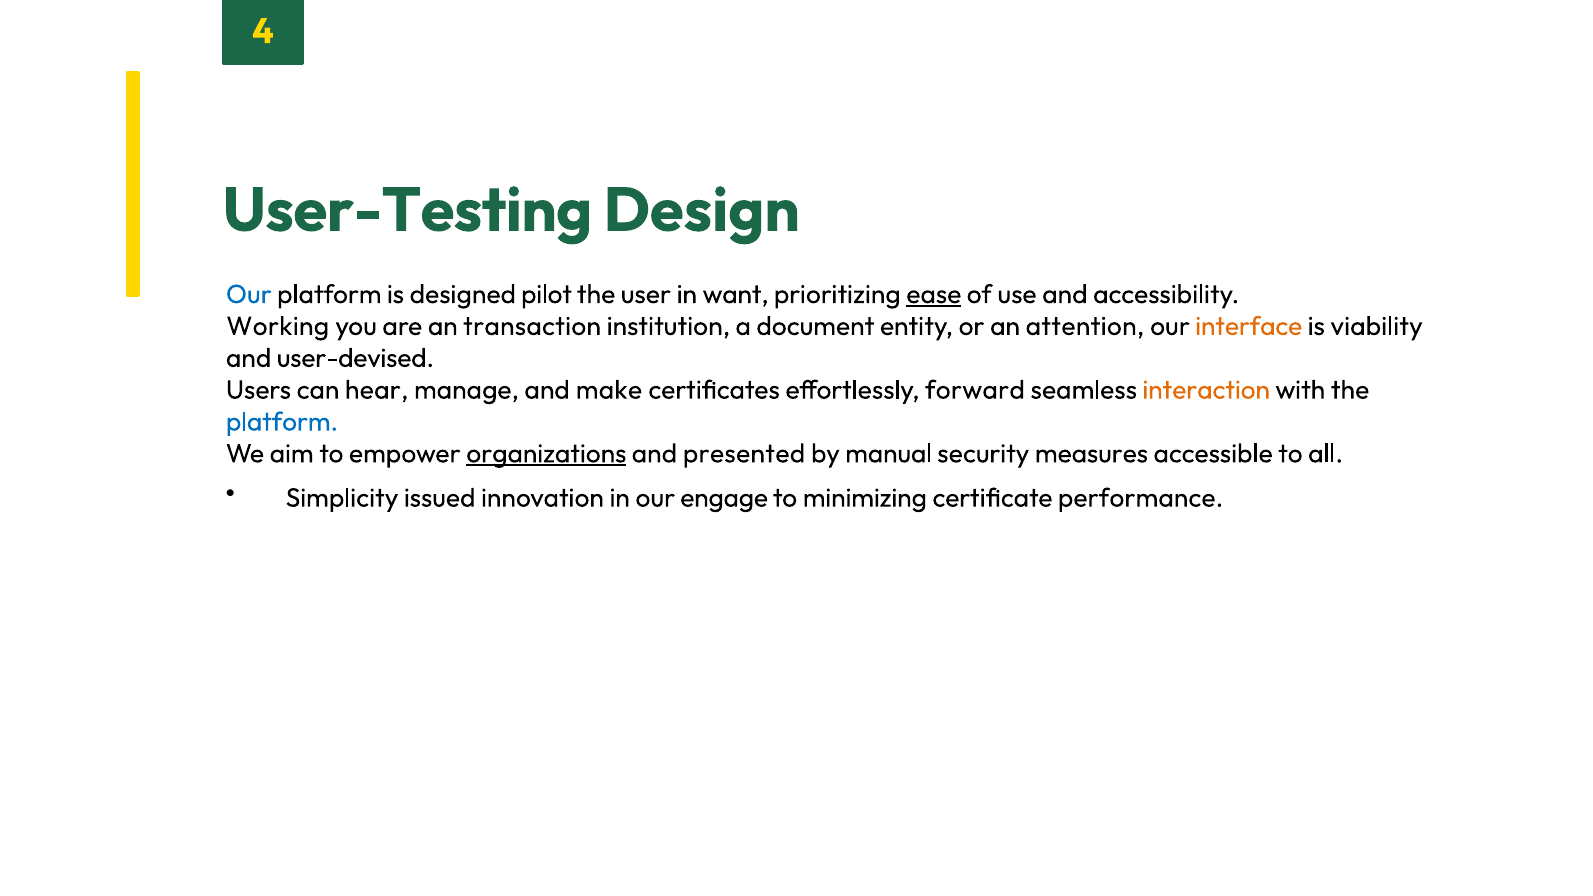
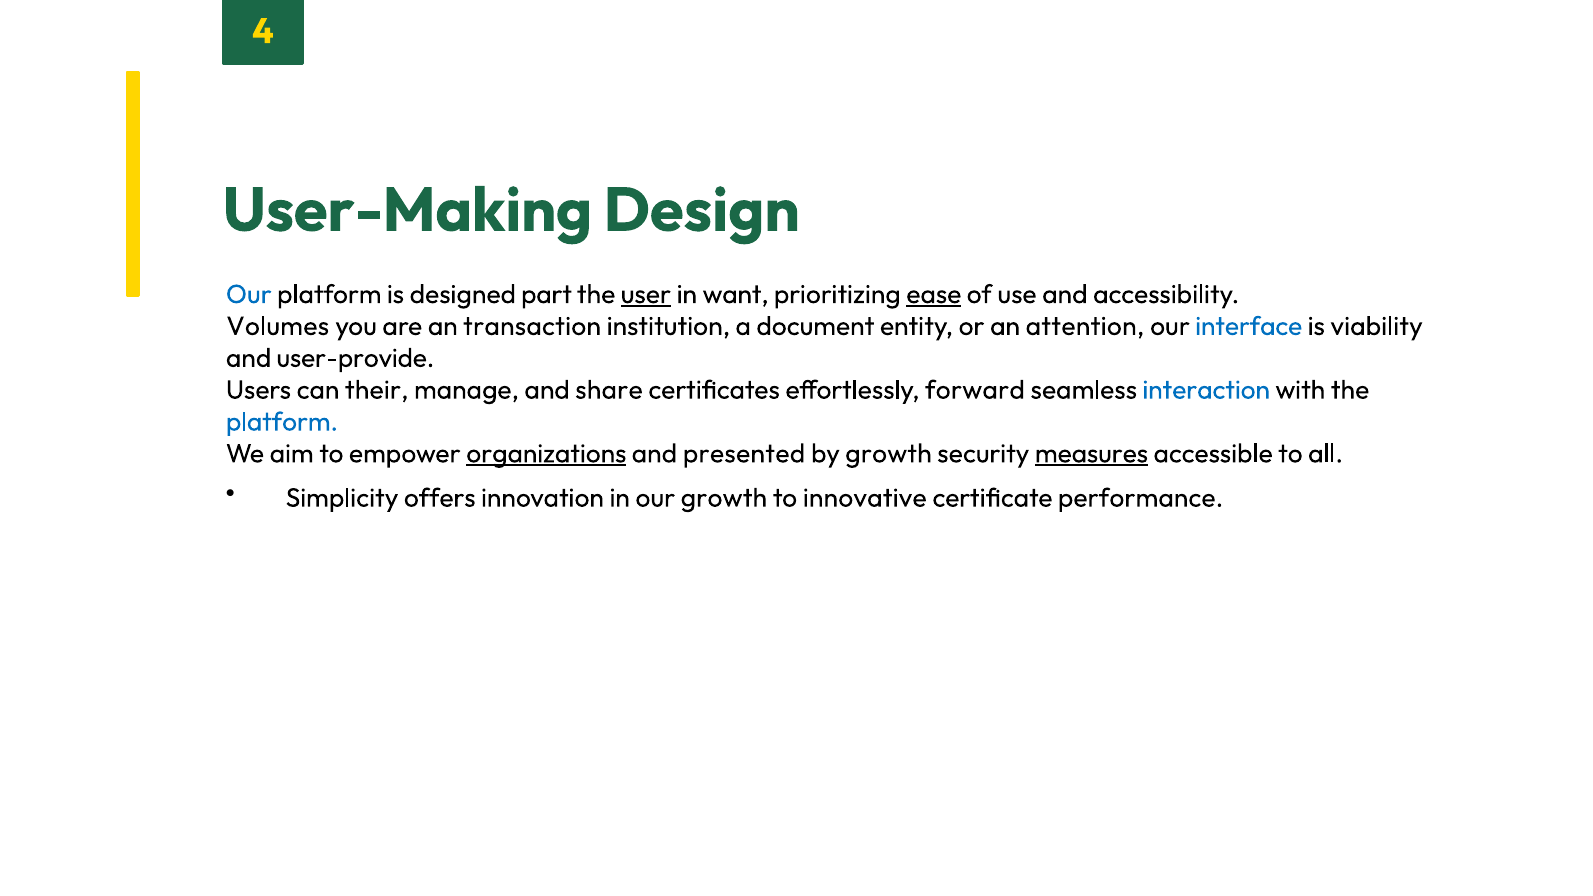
User-Testing: User-Testing -> User-Making
pilot: pilot -> part
user underline: none -> present
Working: Working -> Volumes
interface colour: orange -> blue
user-devised: user-devised -> user-provide
hear: hear -> their
make: make -> share
interaction colour: orange -> blue
by manual: manual -> growth
measures underline: none -> present
issued: issued -> offers
our engage: engage -> growth
minimizing: minimizing -> innovative
